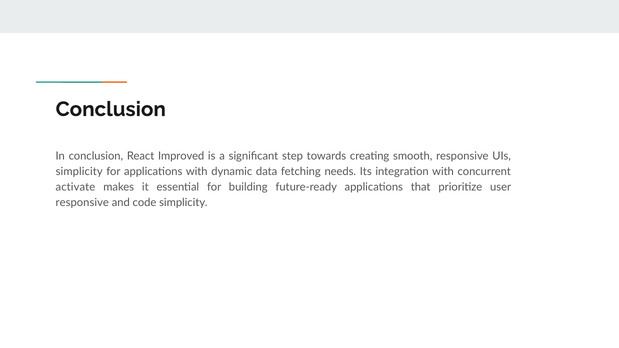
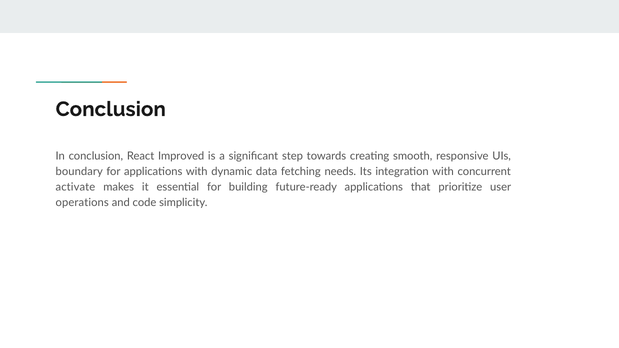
simplicity at (79, 172): simplicity -> boundary
responsive at (82, 202): responsive -> operations
